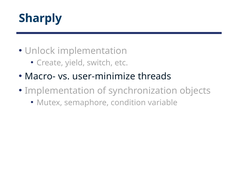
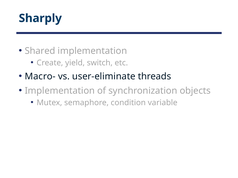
Unlock: Unlock -> Shared
user-minimize: user-minimize -> user-eliminate
